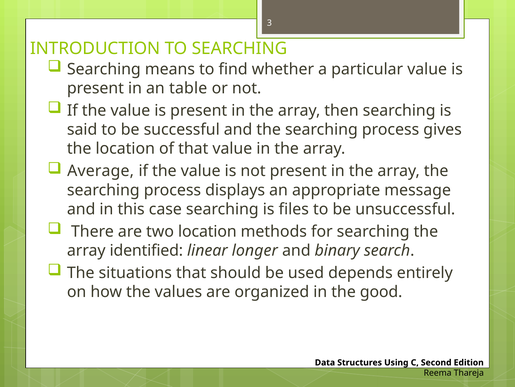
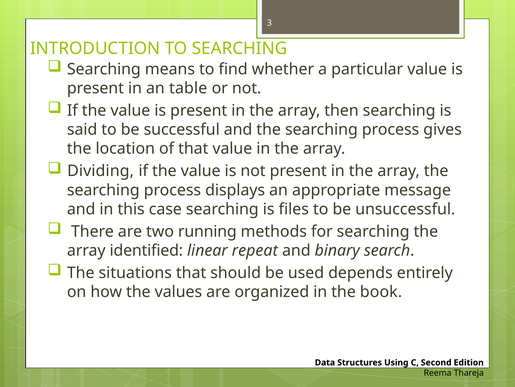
Average: Average -> Dividing
two location: location -> running
longer: longer -> repeat
good: good -> book
